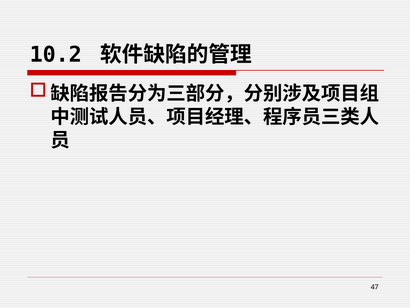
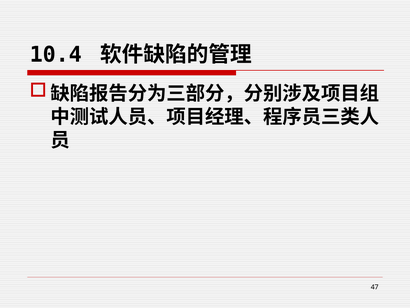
10.2: 10.2 -> 10.4
